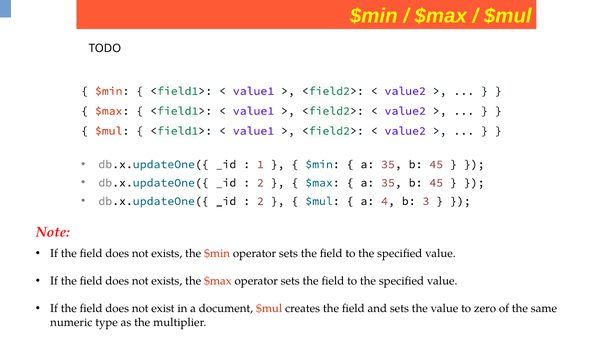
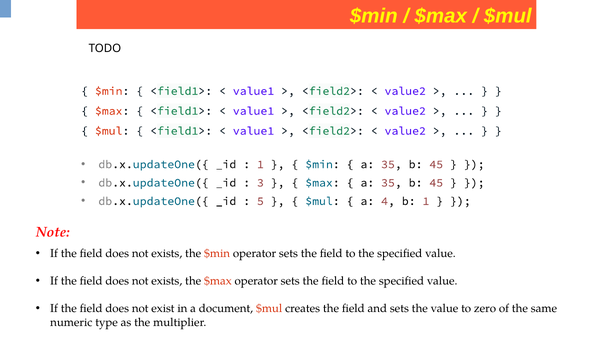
2 at (260, 183): 2 -> 3
2 at (260, 201): 2 -> 5
b 3: 3 -> 1
